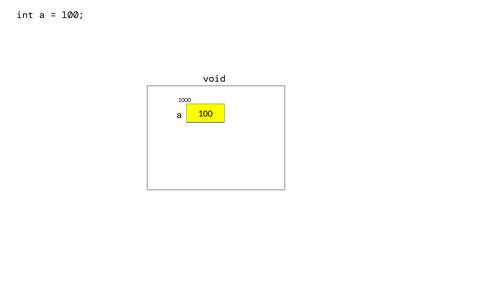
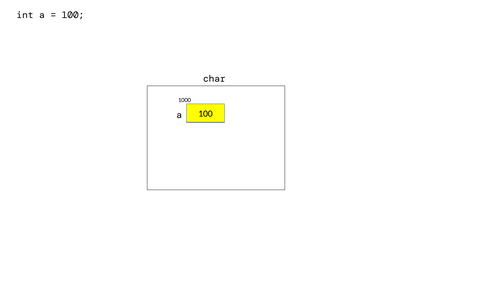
void: void -> char
